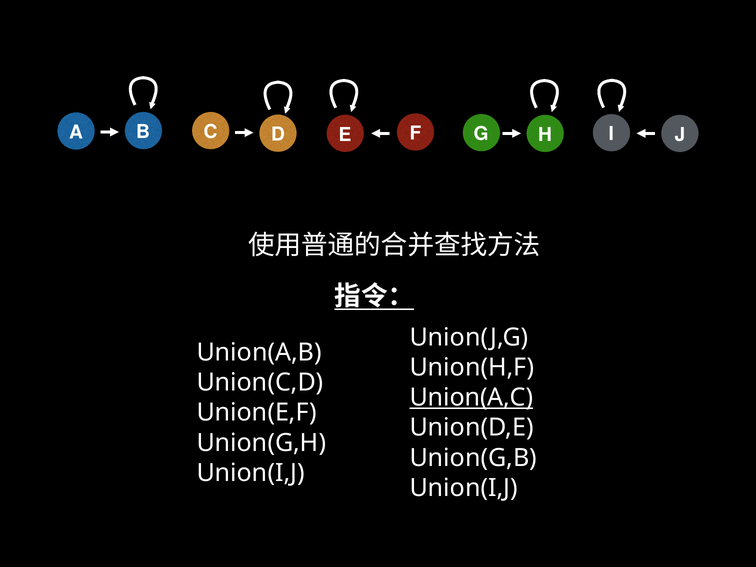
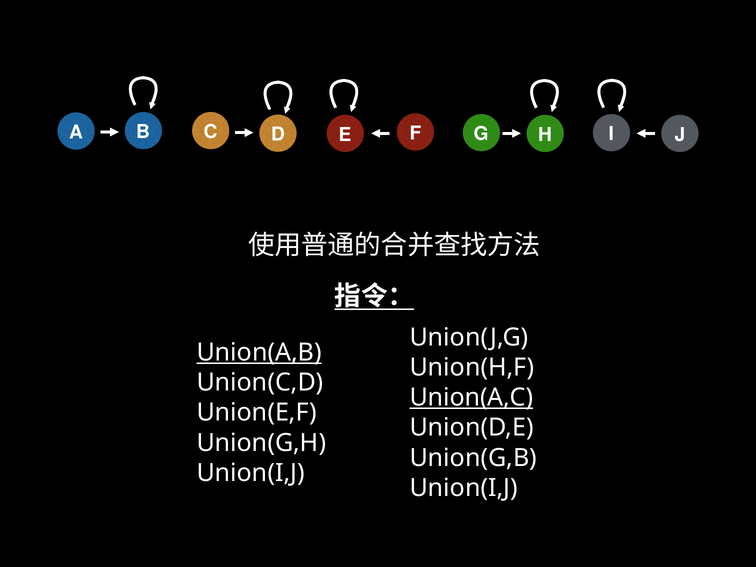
Union(A,B underline: none -> present
